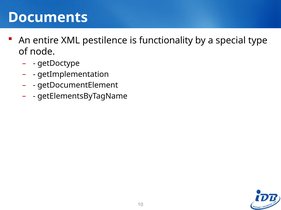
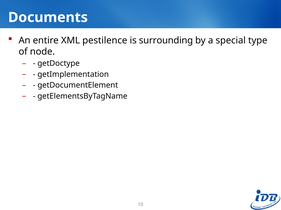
functionality: functionality -> surrounding
